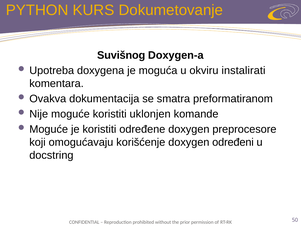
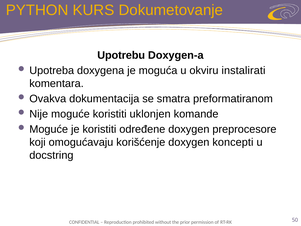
Suvišnog: Suvišnog -> Upotrebu
određeni: određeni -> koncepti
